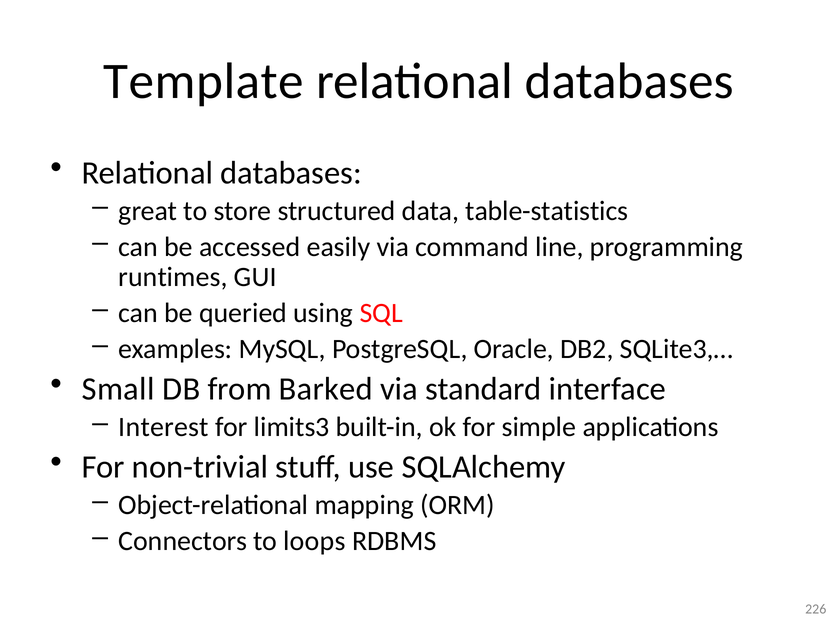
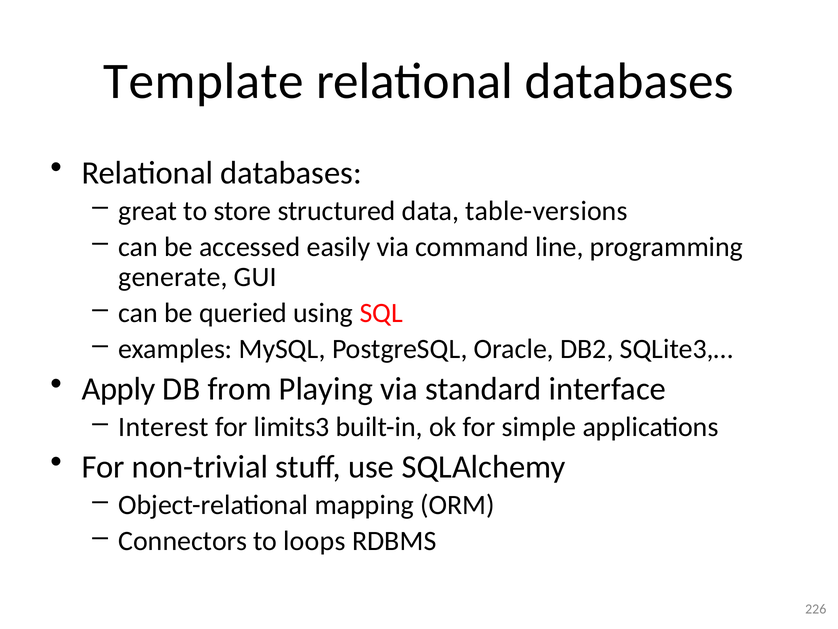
table-statistics: table-statistics -> table-versions
runtimes: runtimes -> generate
Small: Small -> Apply
Barked: Barked -> Playing
